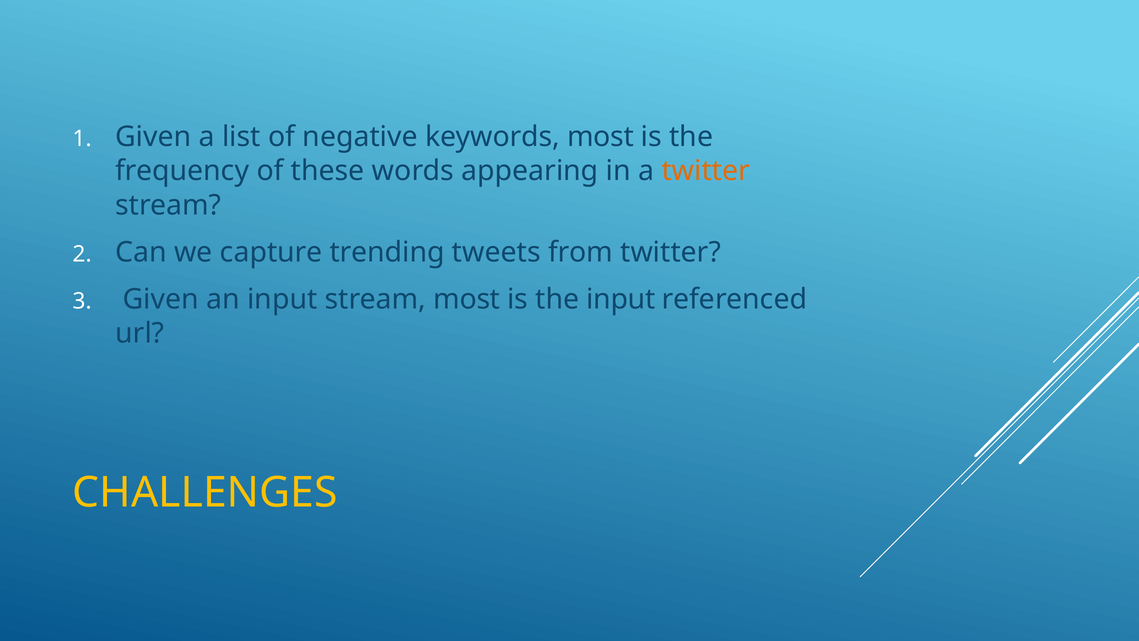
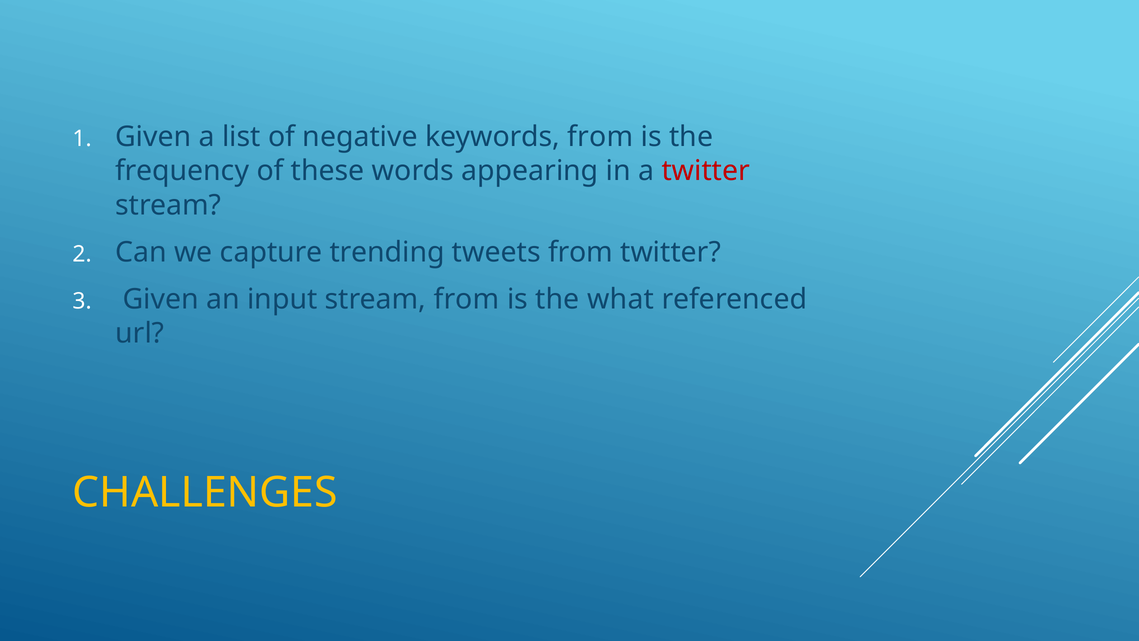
keywords most: most -> from
twitter at (706, 171) colour: orange -> red
stream most: most -> from
the input: input -> what
